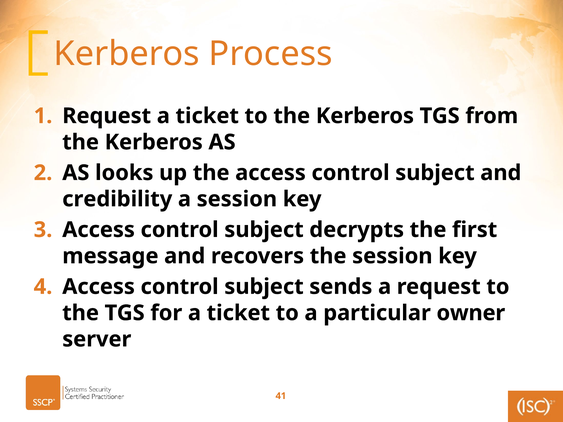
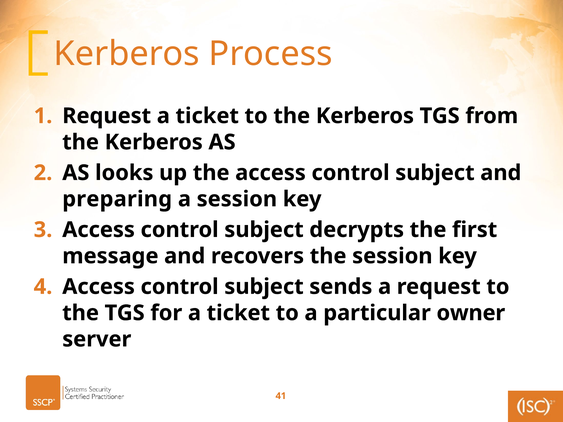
credibility: credibility -> preparing
